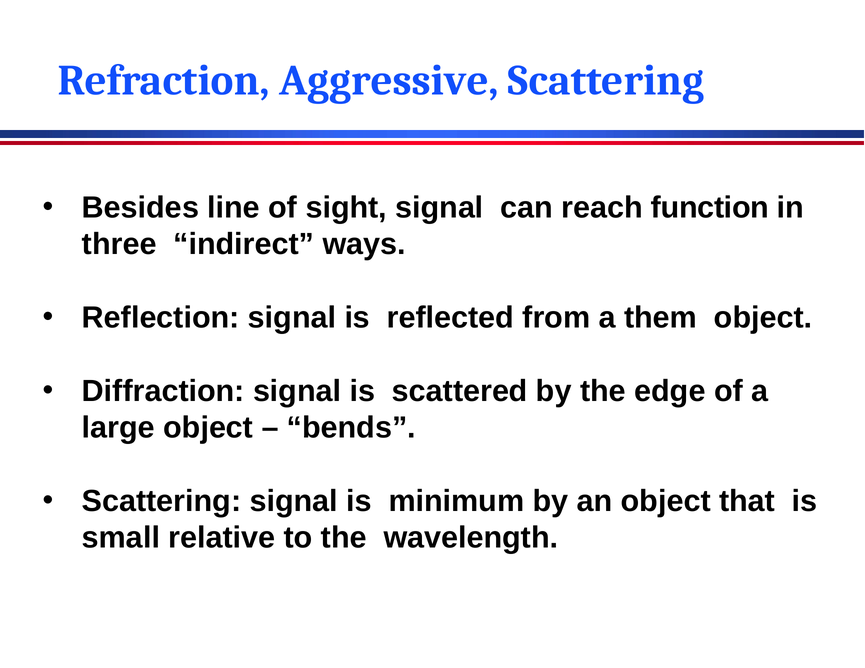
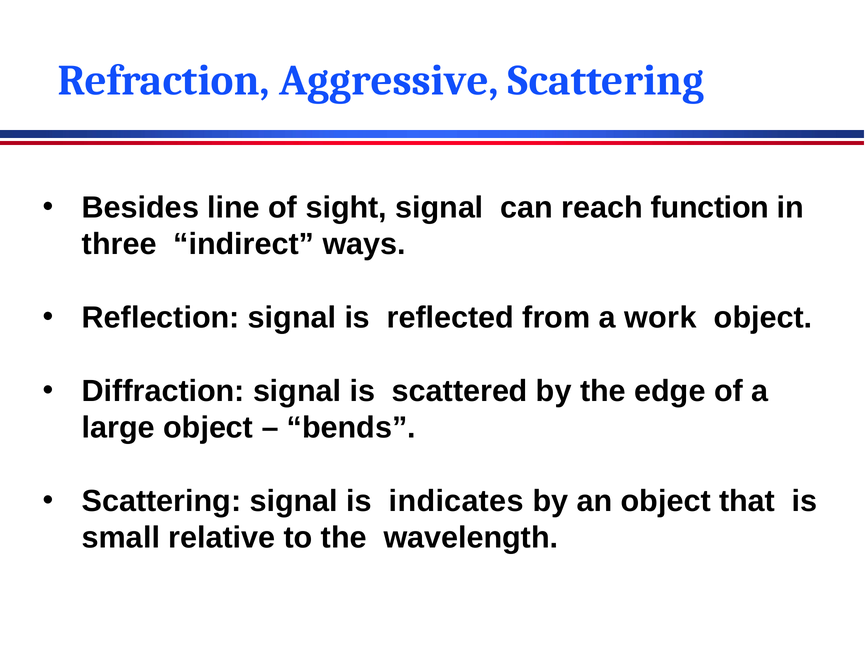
them: them -> work
minimum: minimum -> indicates
